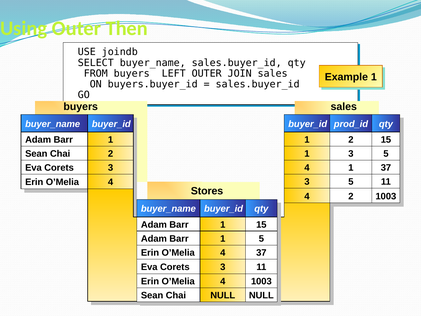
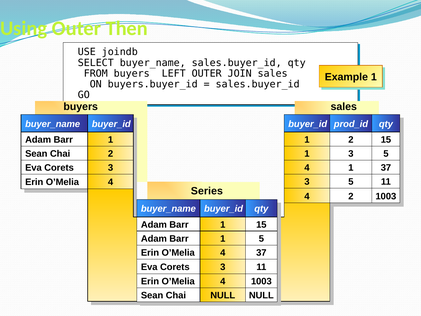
Stores: Stores -> Series
